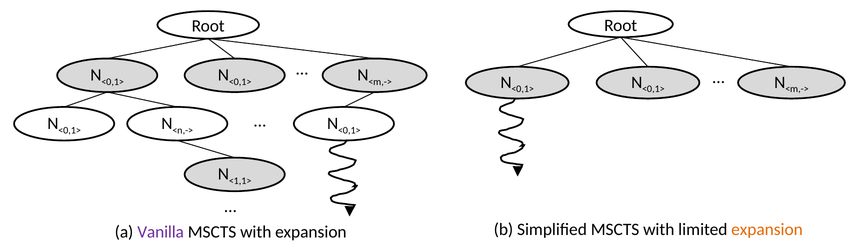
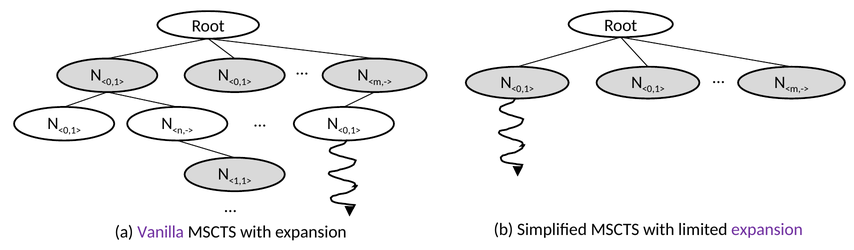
expansion at (767, 230) colour: orange -> purple
